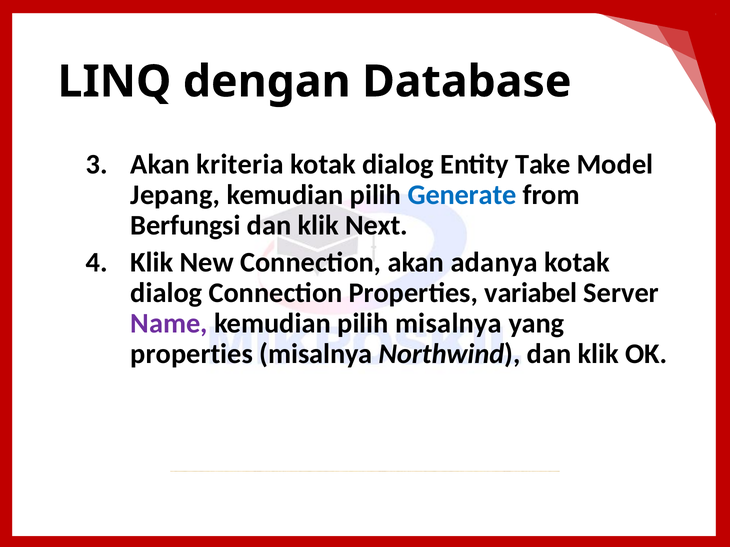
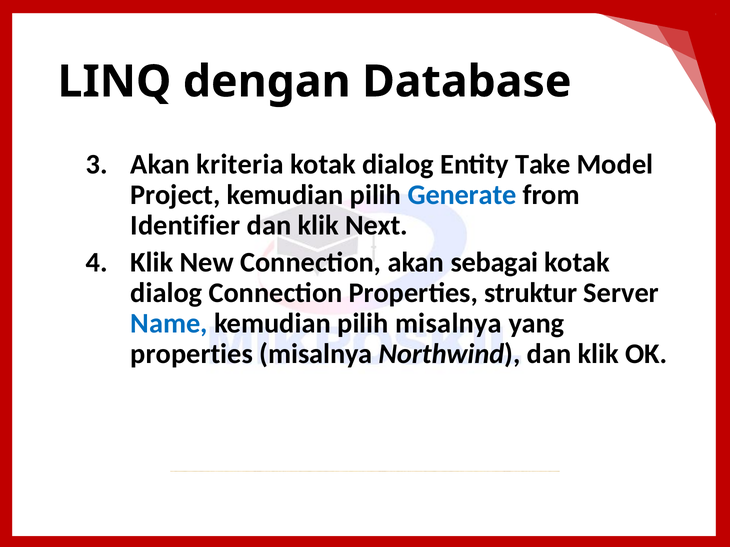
Jepang: Jepang -> Project
Berfungsi: Berfungsi -> Identifier
adanya: adanya -> sebagai
variabel: variabel -> struktur
Name colour: purple -> blue
